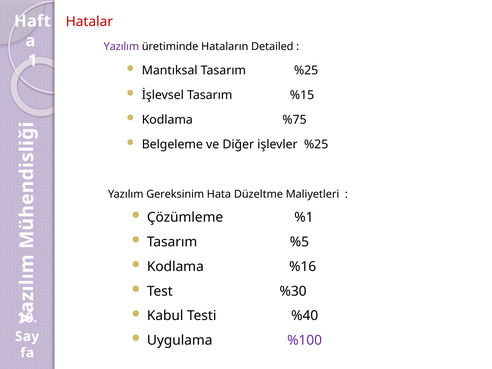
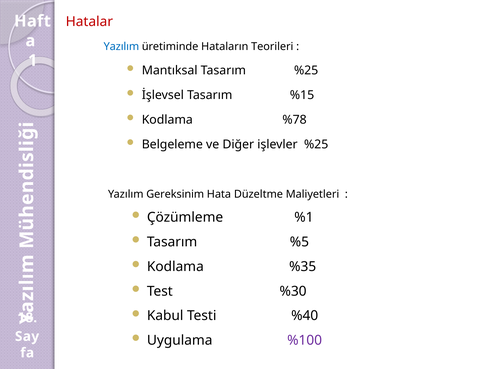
Yazılım at (121, 47) colour: purple -> blue
Detailed: Detailed -> Teorileri
%75: %75 -> %78
%16: %16 -> %35
